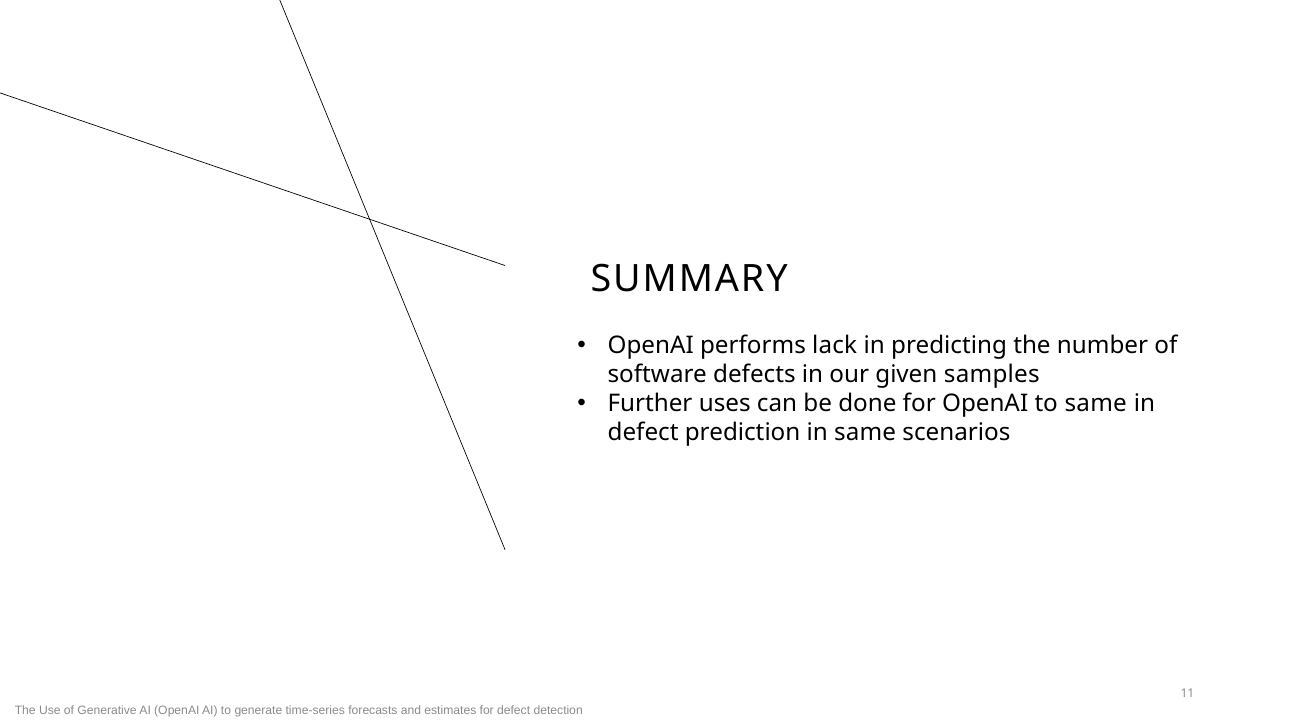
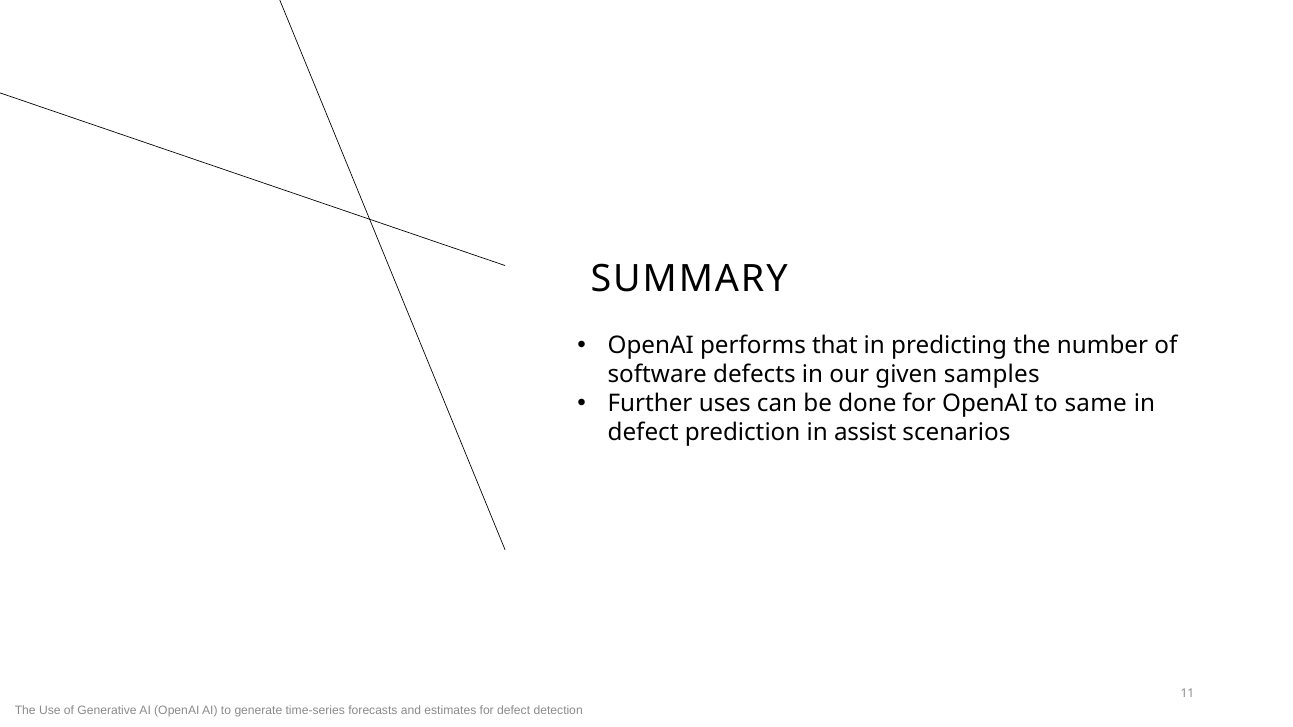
lack: lack -> that
in same: same -> assist
